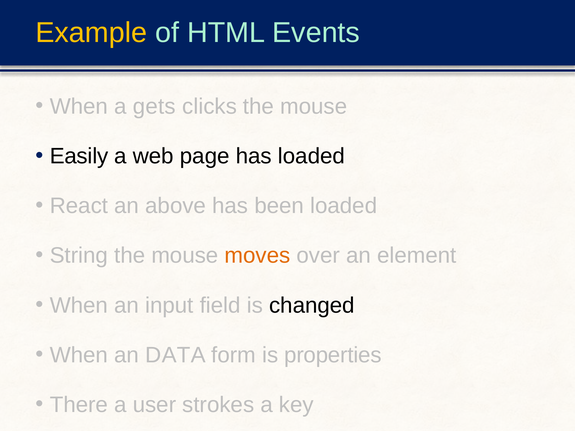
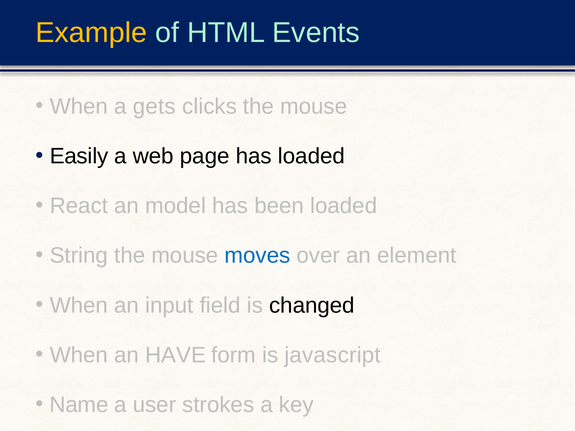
above: above -> model
moves colour: orange -> blue
DATA: DATA -> HAVE
properties: properties -> javascript
There: There -> Name
